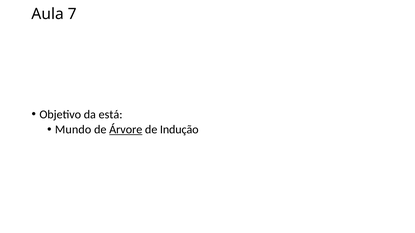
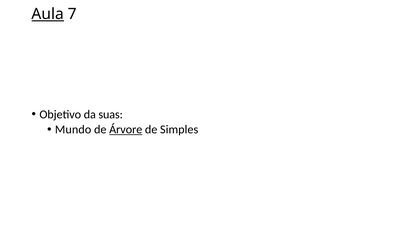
Aula underline: none -> present
está: está -> suas
Indução: Indução -> Simples
